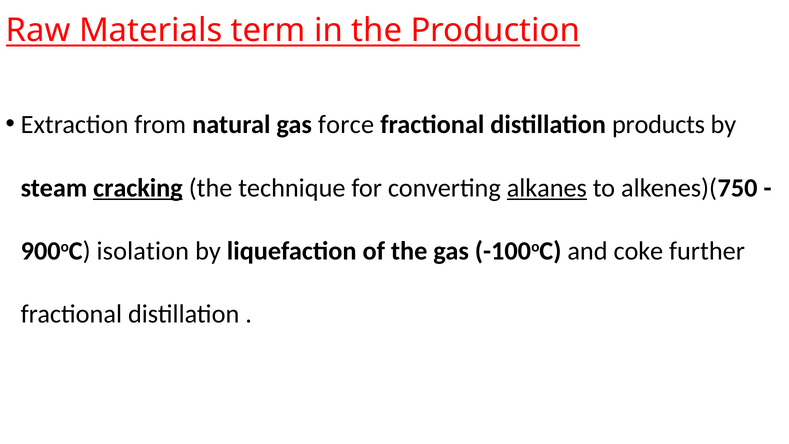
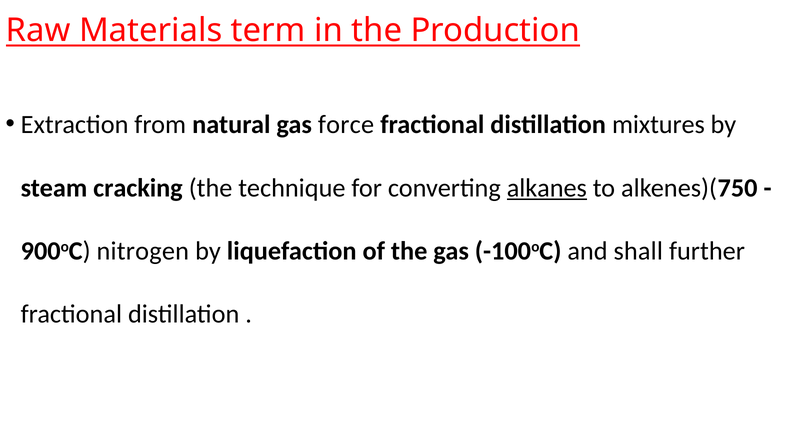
products: products -> mixtures
cracking underline: present -> none
isolation: isolation -> nitrogen
coke: coke -> shall
